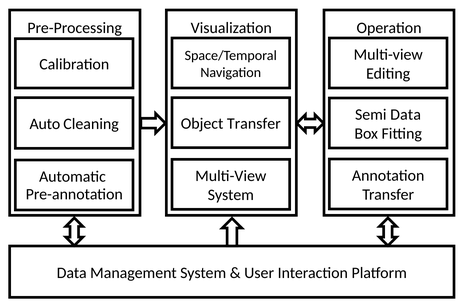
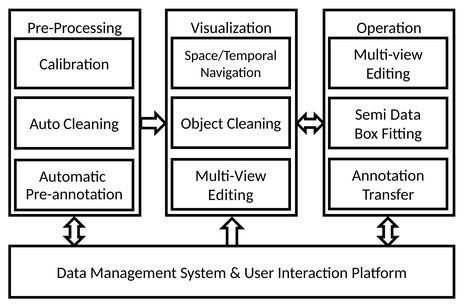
Object Transfer: Transfer -> Cleaning
System at (231, 195): System -> Editing
